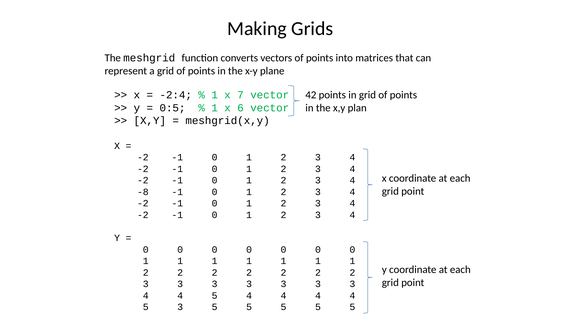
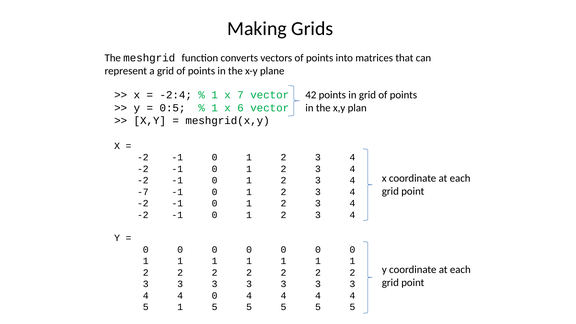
-8: -8 -> -7
5 at (215, 296): 5 -> 0
5 3: 3 -> 1
